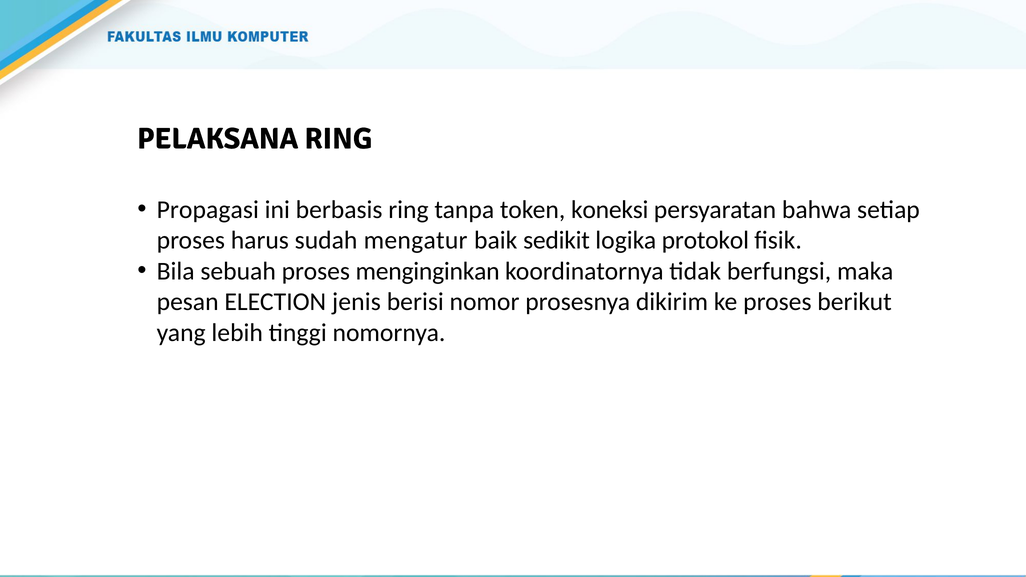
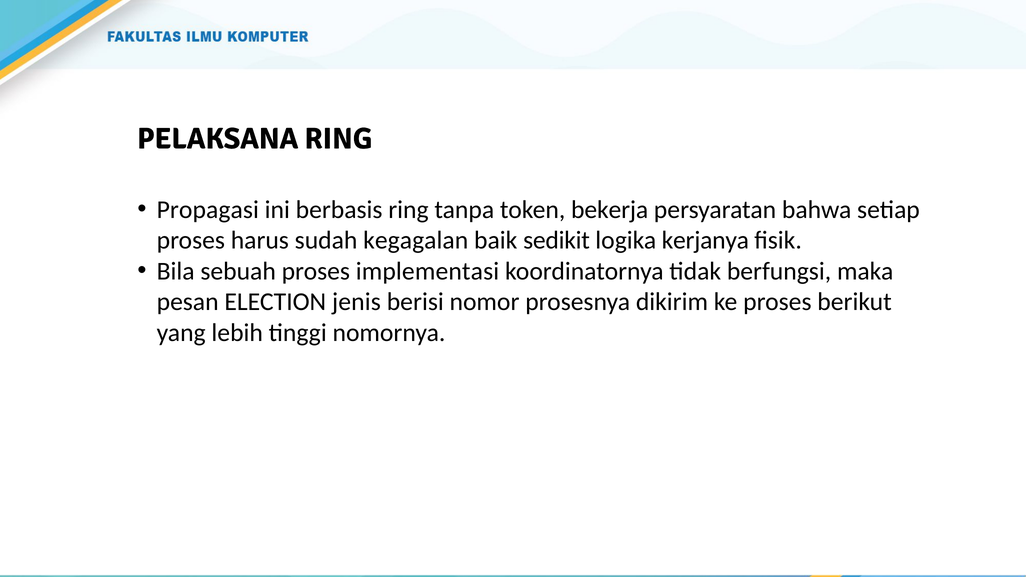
koneksi: koneksi -> bekerja
mengatur: mengatur -> kegagalan
protokol: protokol -> kerjanya
menginginkan: menginginkan -> implementasi
